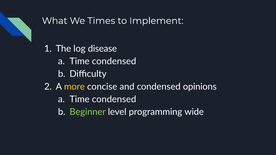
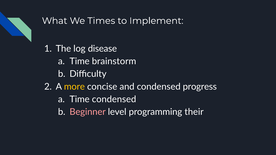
condensed at (114, 61): condensed -> brainstorm
opinions: opinions -> progress
Beginner colour: light green -> pink
wide: wide -> their
